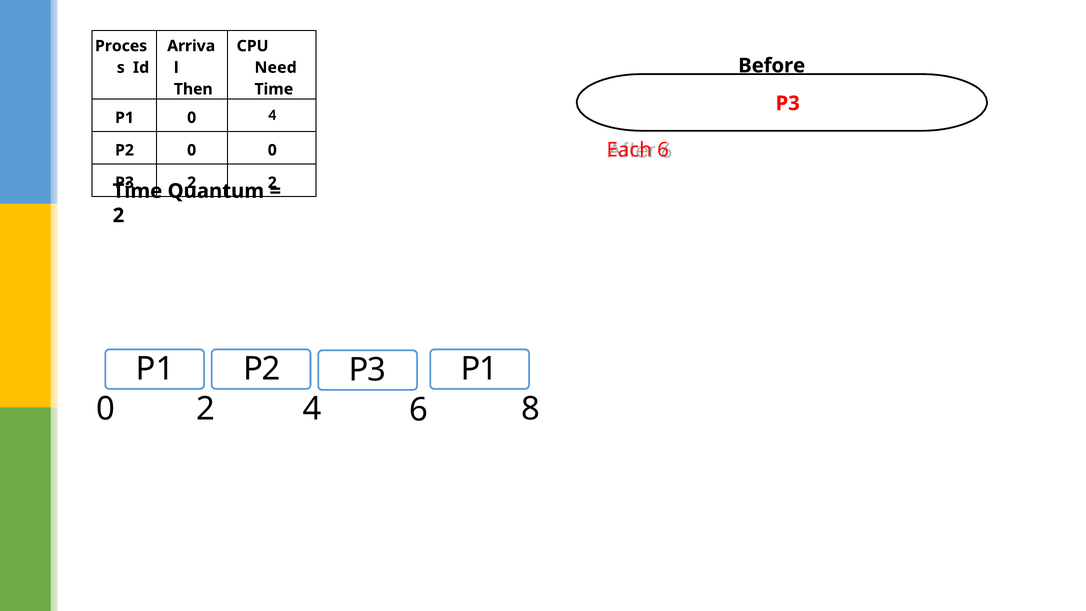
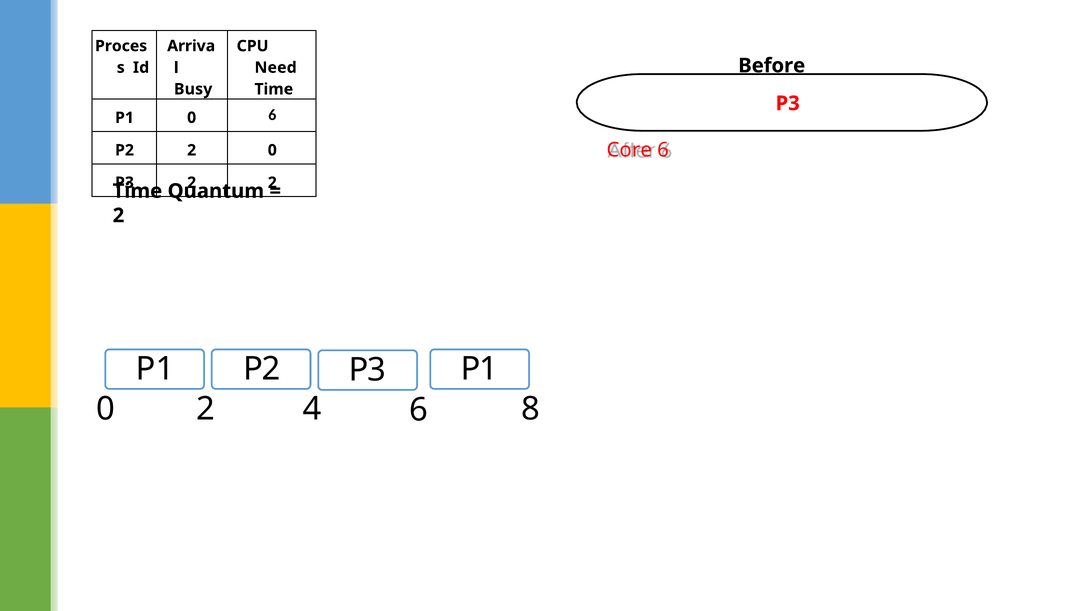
Then: Then -> Busy
0 4: 4 -> 6
Each: Each -> Core
P2 0: 0 -> 2
